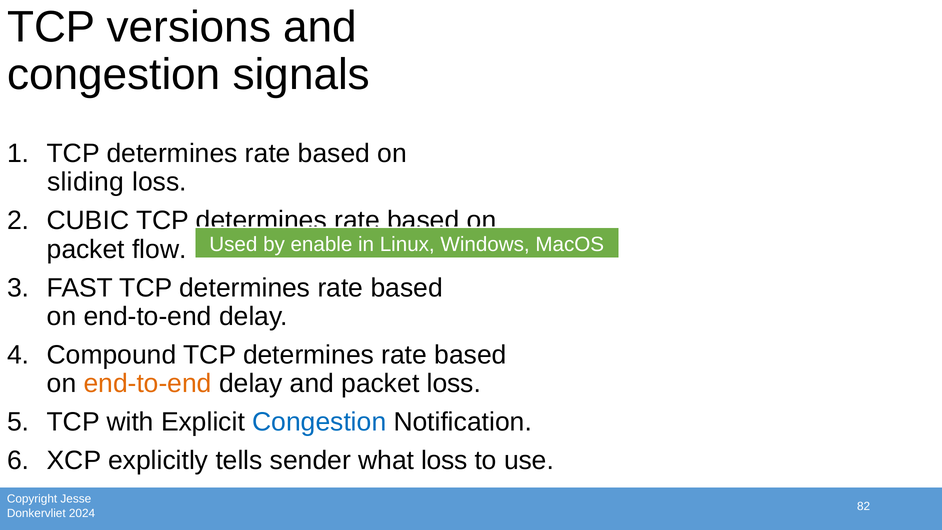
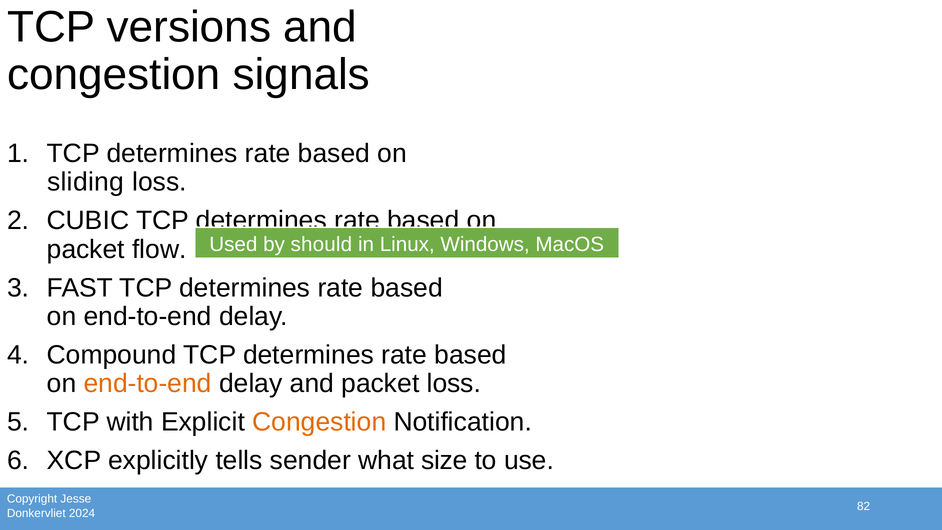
enable: enable -> should
Congestion at (319, 422) colour: blue -> orange
what loss: loss -> size
